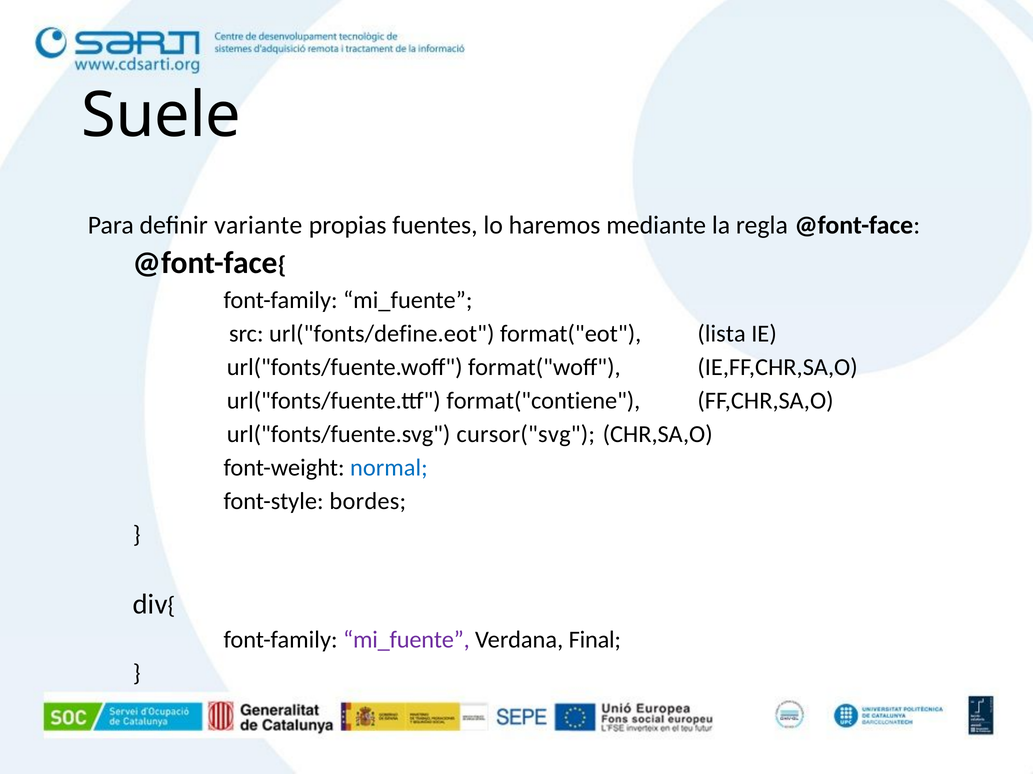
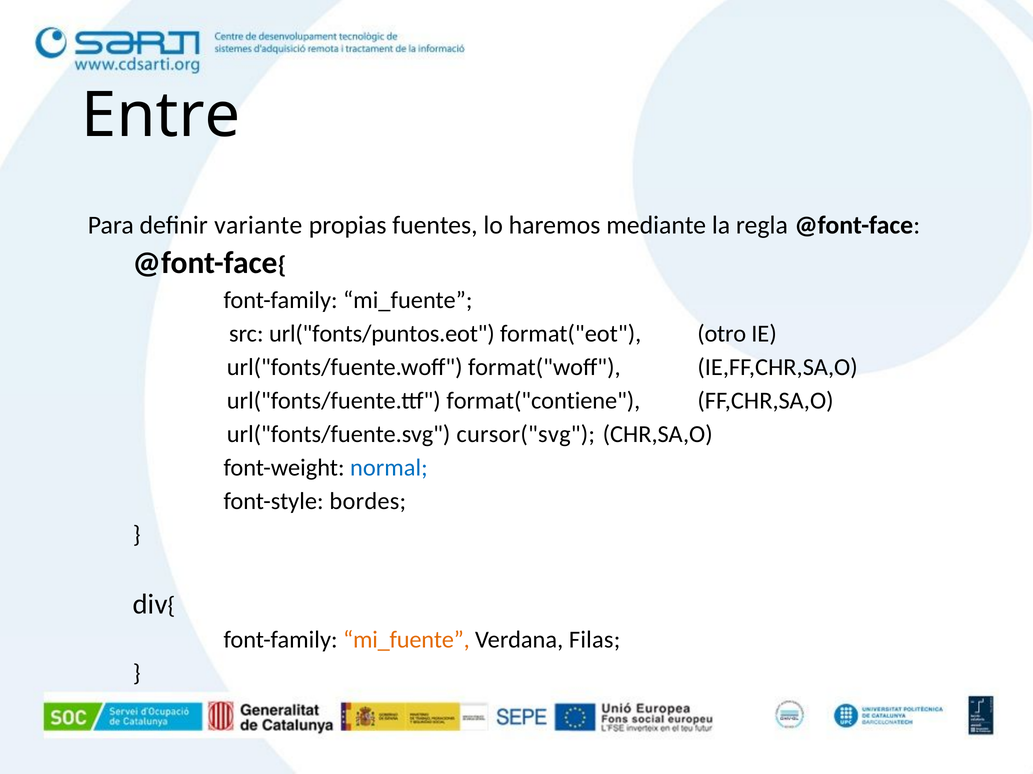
Suele: Suele -> Entre
url("fonts/define.eot: url("fonts/define.eot -> url("fonts/puntos.eot
lista: lista -> otro
mi_fuente at (406, 640) colour: purple -> orange
Final: Final -> Filas
